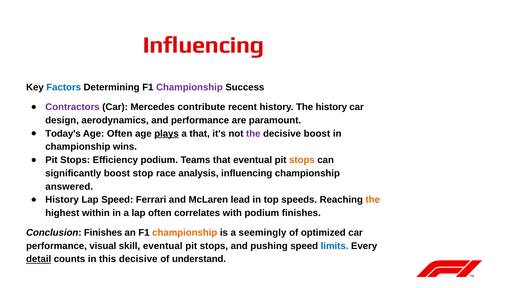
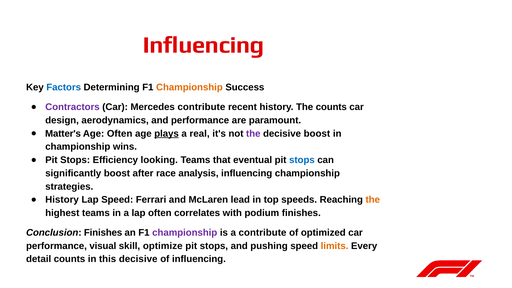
Championship at (189, 87) colour: purple -> orange
The history: history -> counts
Today's: Today's -> Matter's
a that: that -> real
Efficiency podium: podium -> looking
stops at (302, 160) colour: orange -> blue
stop: stop -> after
answered: answered -> strategies
highest within: within -> teams
championship at (185, 233) colour: orange -> purple
a seemingly: seemingly -> contribute
skill eventual: eventual -> optimize
limits colour: blue -> orange
detail underline: present -> none
of understand: understand -> influencing
